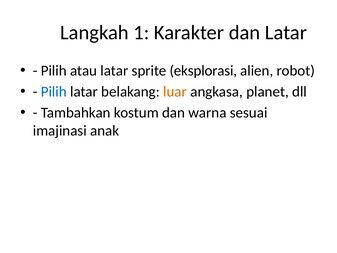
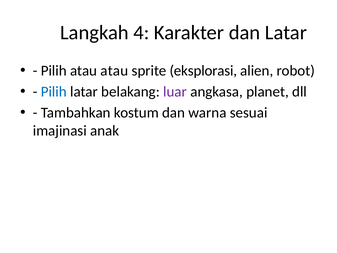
1: 1 -> 4
atau latar: latar -> atau
luar colour: orange -> purple
